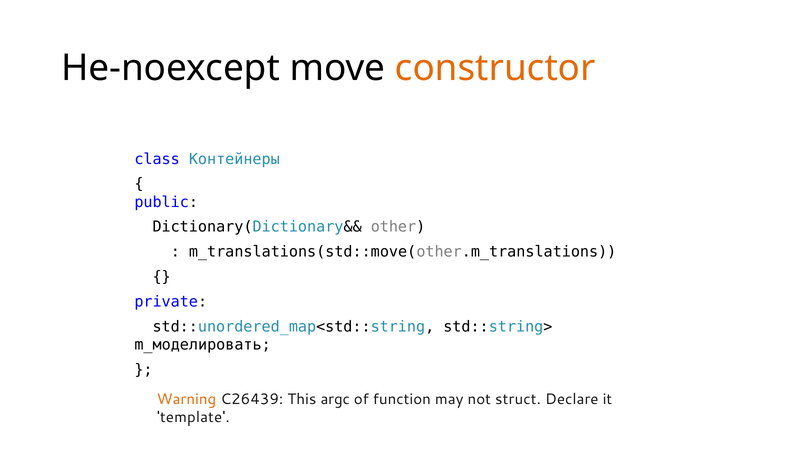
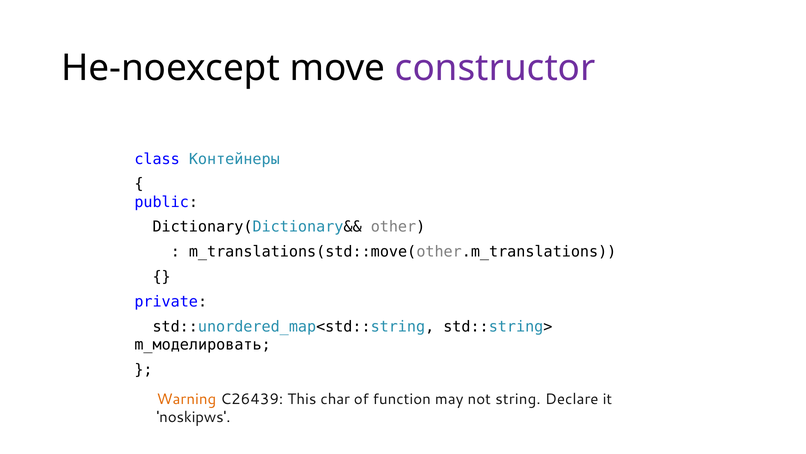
constructor colour: orange -> purple
argc: argc -> char
struct: struct -> string
template: template -> noskipws
